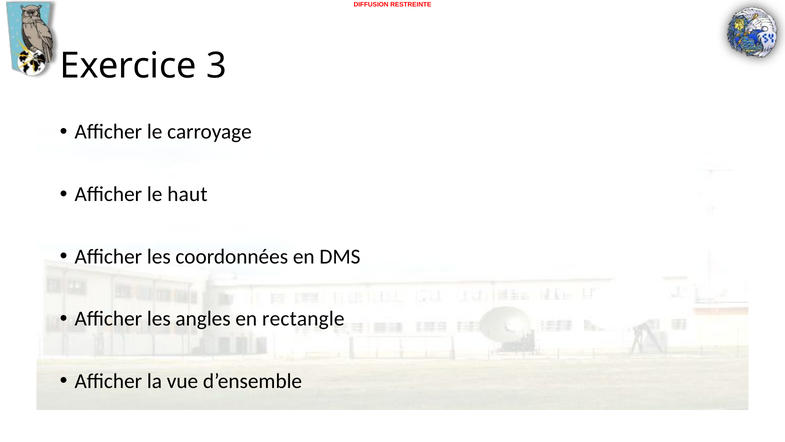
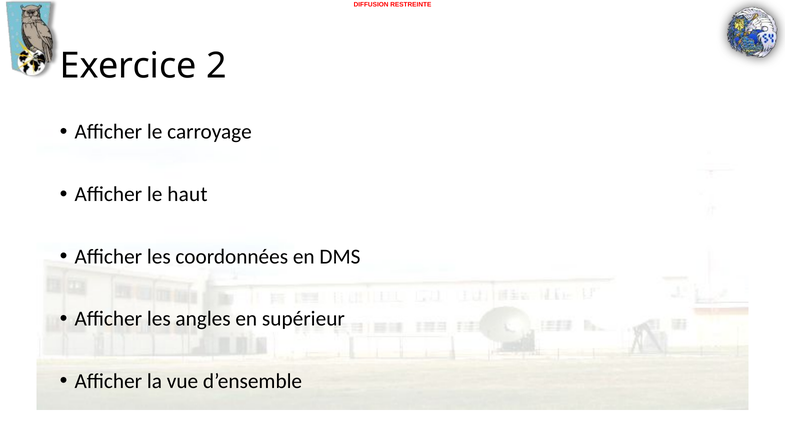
3: 3 -> 2
rectangle: rectangle -> supérieur
